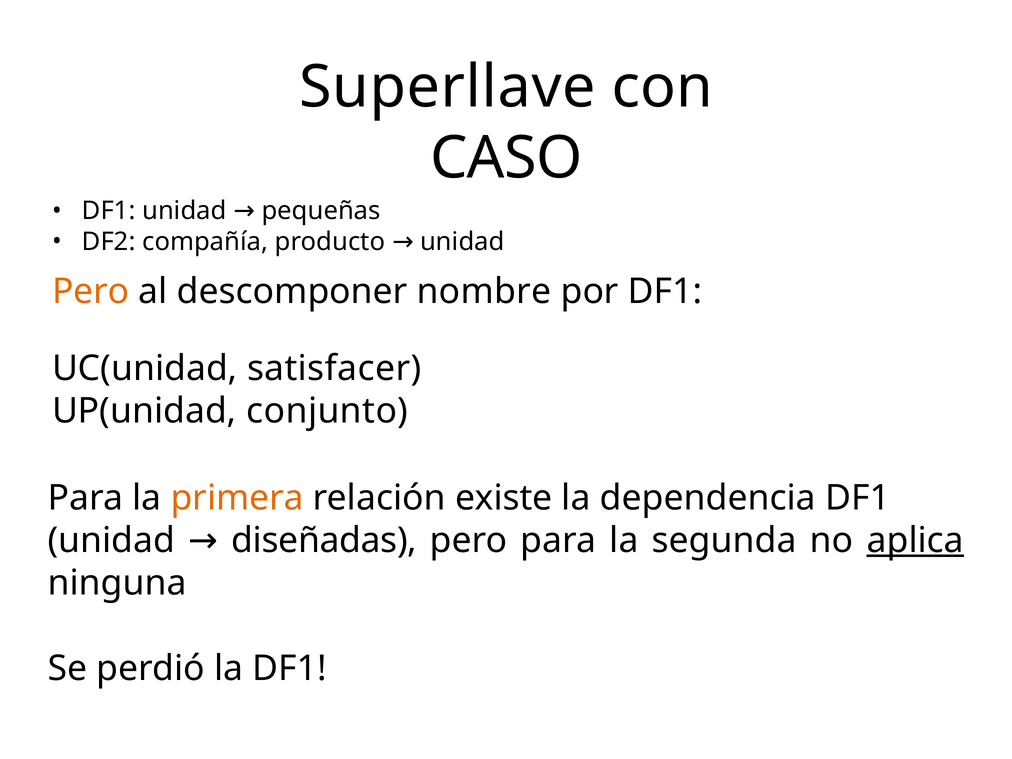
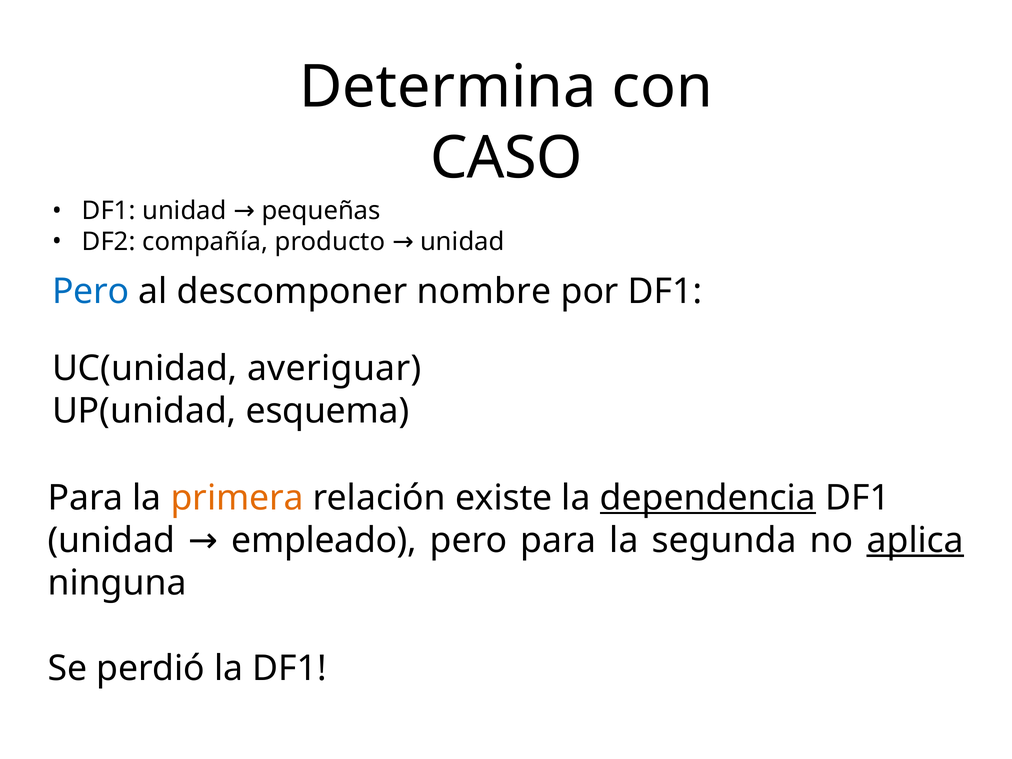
Superllave: Superllave -> Determina
Pero at (91, 291) colour: orange -> blue
satisfacer: satisfacer -> averiguar
conjunto: conjunto -> esquema
dependencia underline: none -> present
diseñadas: diseñadas -> empleado
